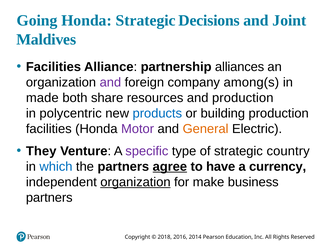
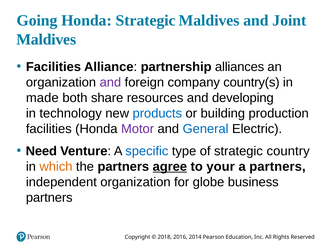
Strategic Decisions: Decisions -> Maldives
among(s: among(s -> country(s
and production: production -> developing
polycentric: polycentric -> technology
General colour: orange -> blue
They: They -> Need
specific colour: purple -> blue
which colour: blue -> orange
have: have -> your
a currency: currency -> partners
organization at (135, 182) underline: present -> none
make: make -> globe
